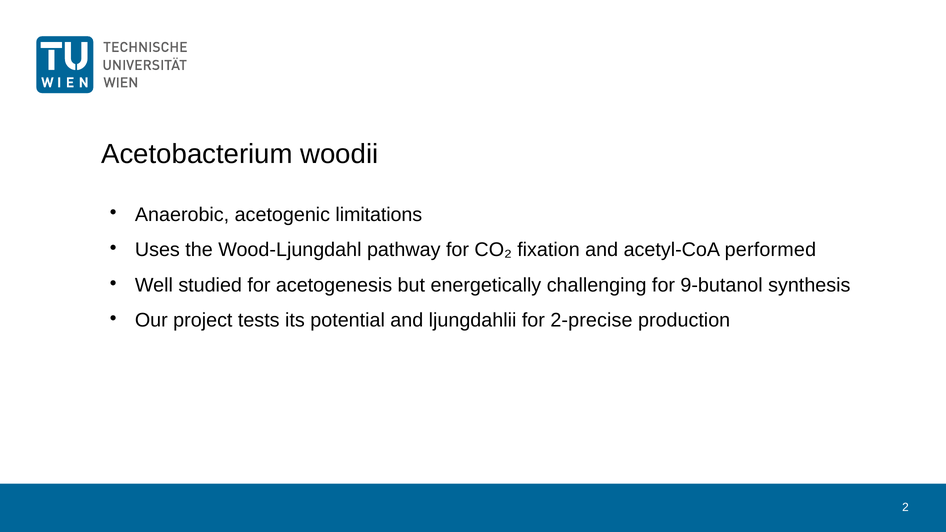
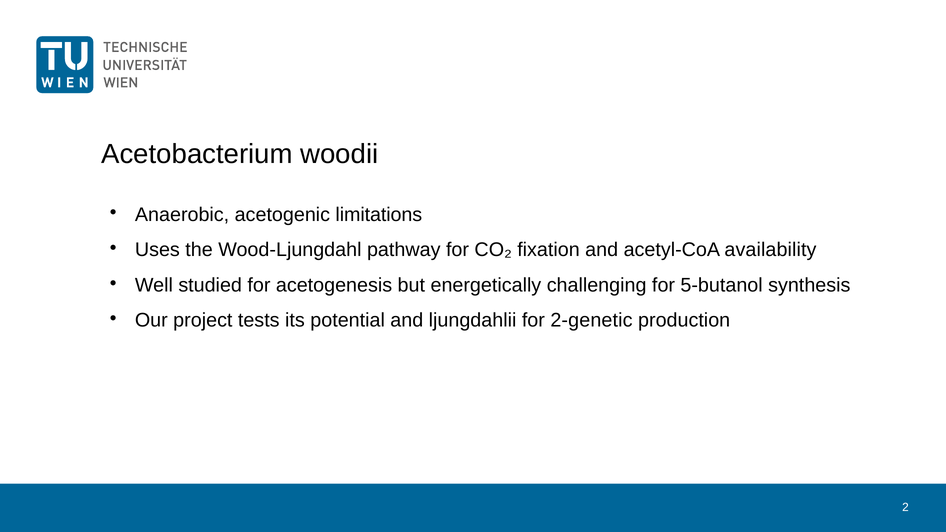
performed: performed -> availability
9-butanol: 9-butanol -> 5-butanol
2-precise: 2-precise -> 2-genetic
